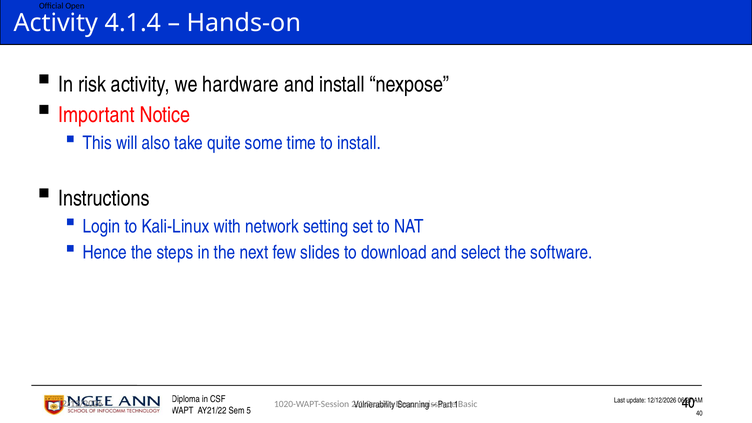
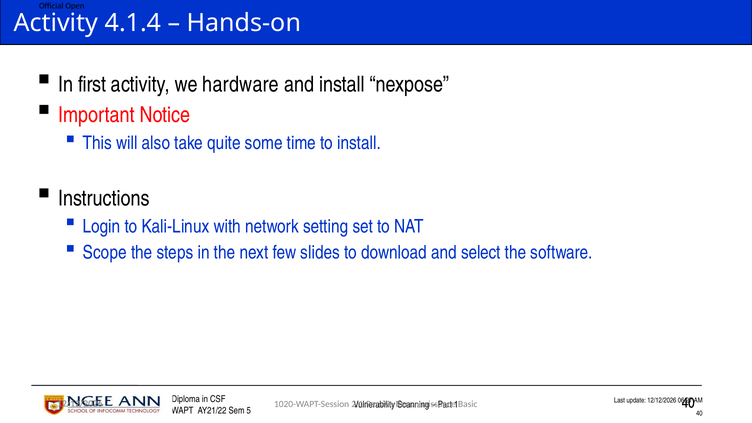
risk: risk -> first
Hence: Hence -> Scope
